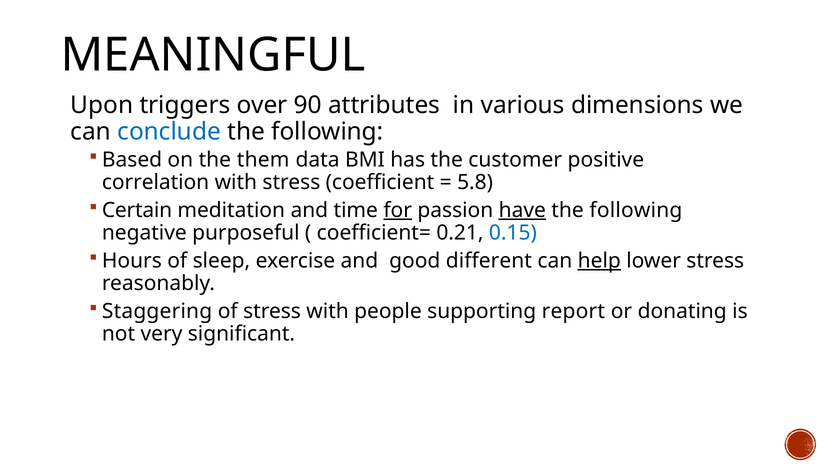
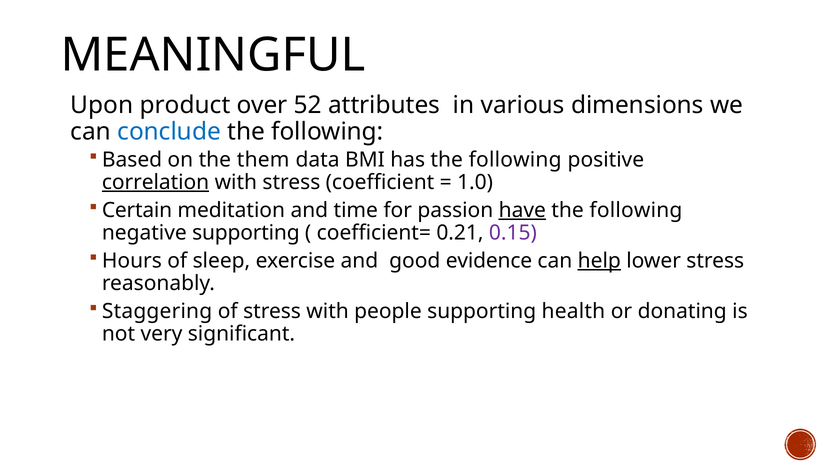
triggers: triggers -> product
90: 90 -> 52
has the customer: customer -> following
correlation underline: none -> present
5.8: 5.8 -> 1.0
for underline: present -> none
negative purposeful: purposeful -> supporting
0.15 colour: blue -> purple
different: different -> evidence
report: report -> health
